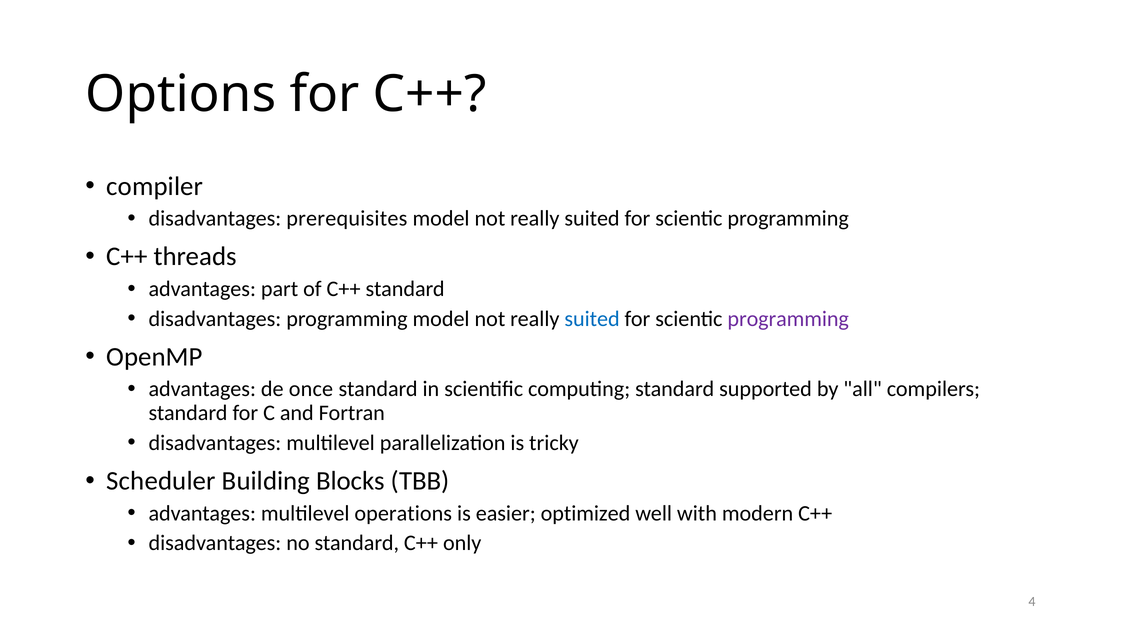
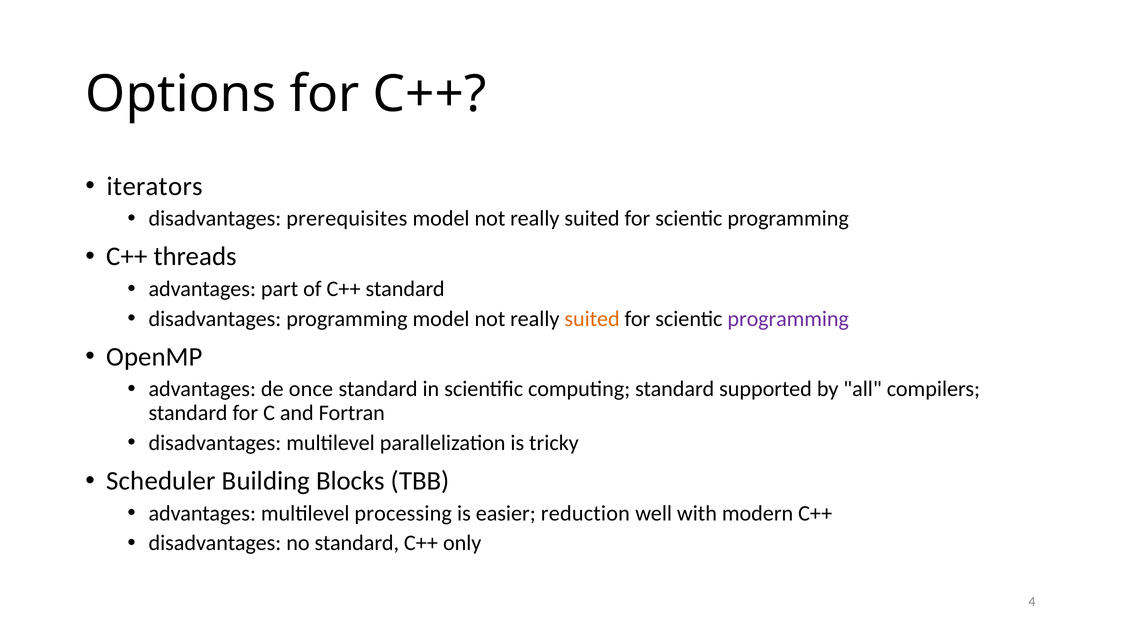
compiler: compiler -> iterators
suited at (592, 319) colour: blue -> orange
operations: operations -> processing
optimized: optimized -> reduction
